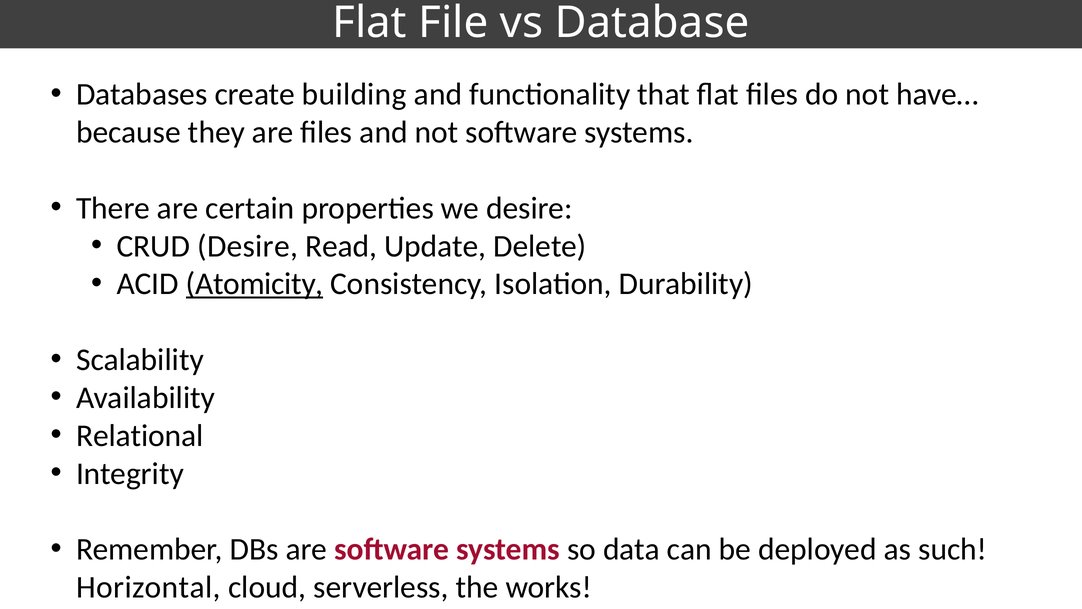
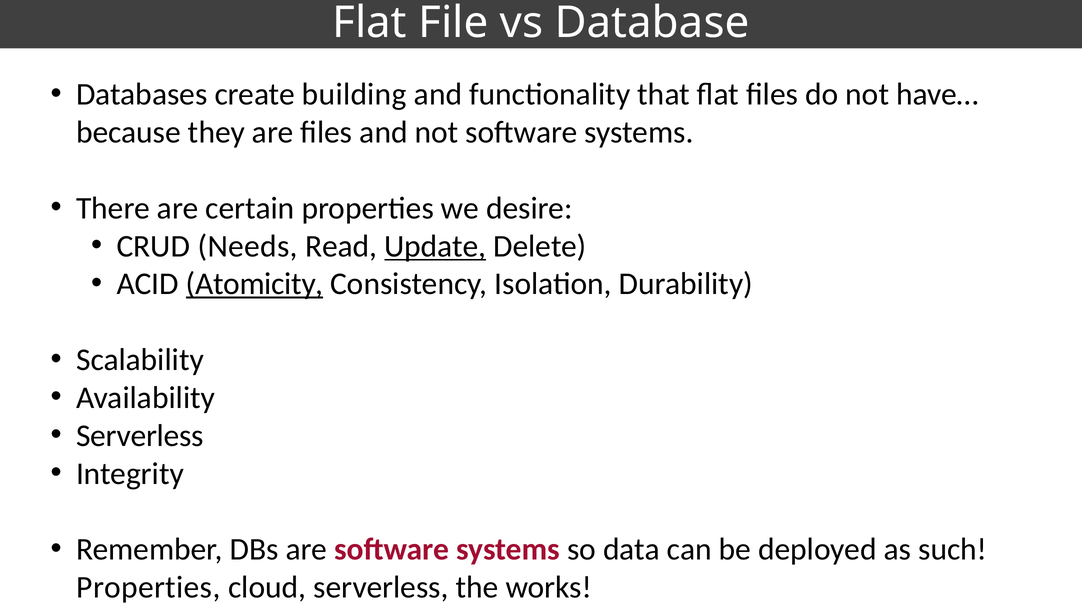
CRUD Desire: Desire -> Needs
Update underline: none -> present
Relational at (140, 435): Relational -> Serverless
Horizontal at (148, 587): Horizontal -> Properties
